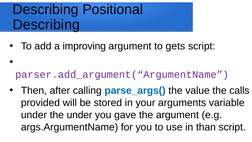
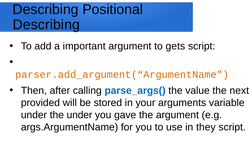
improving: improving -> important
parser.add_argument(“ArgumentName colour: purple -> orange
calls: calls -> next
than: than -> they
